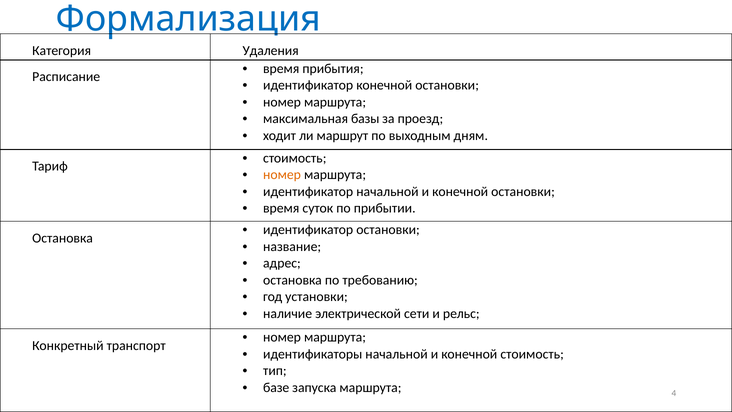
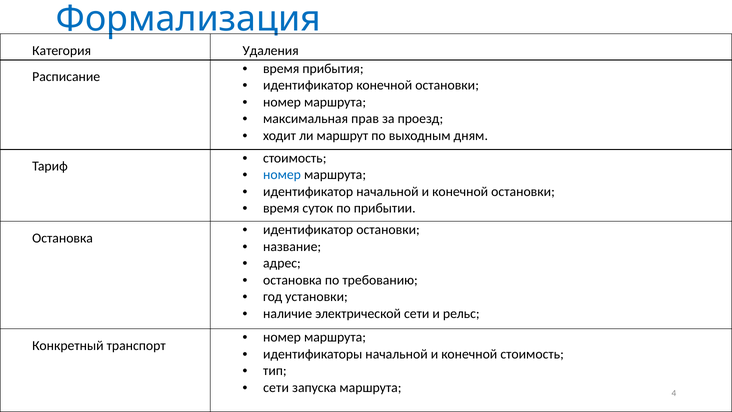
базы: базы -> прав
номер at (282, 175) colour: orange -> blue
базе at (276, 387): базе -> сети
